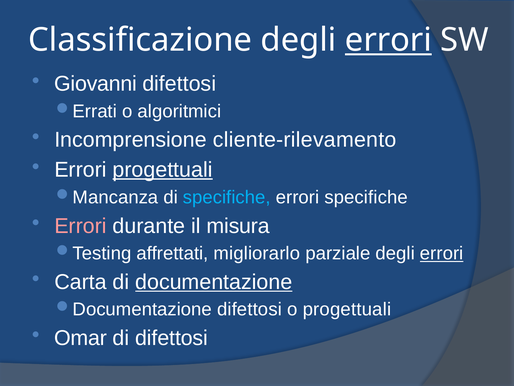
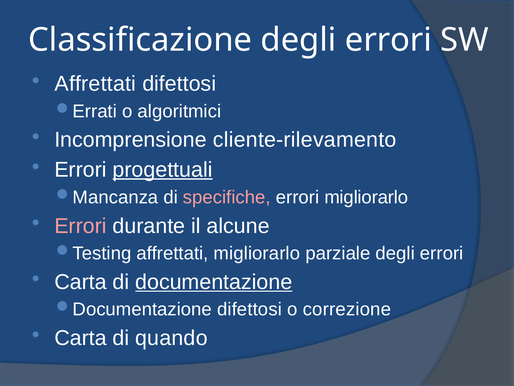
errori at (388, 40) underline: present -> none
Giovanni at (96, 84): Giovanni -> Affrettati
specifiche at (227, 197) colour: light blue -> pink
errori specifiche: specifiche -> migliorarlo
misura: misura -> alcune
errori at (442, 253) underline: present -> none
o progettuali: progettuali -> correzione
Omar at (81, 338): Omar -> Carta
di difettosi: difettosi -> quando
